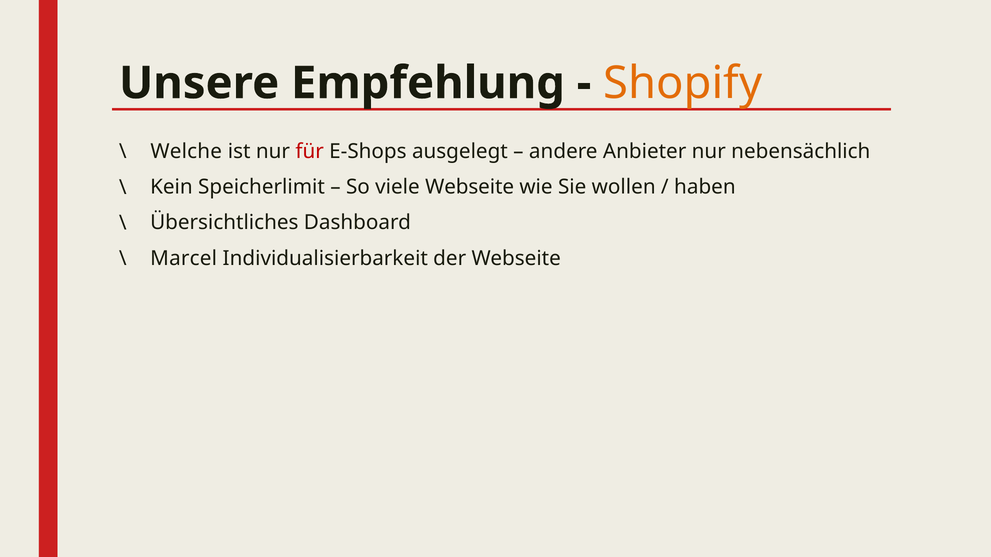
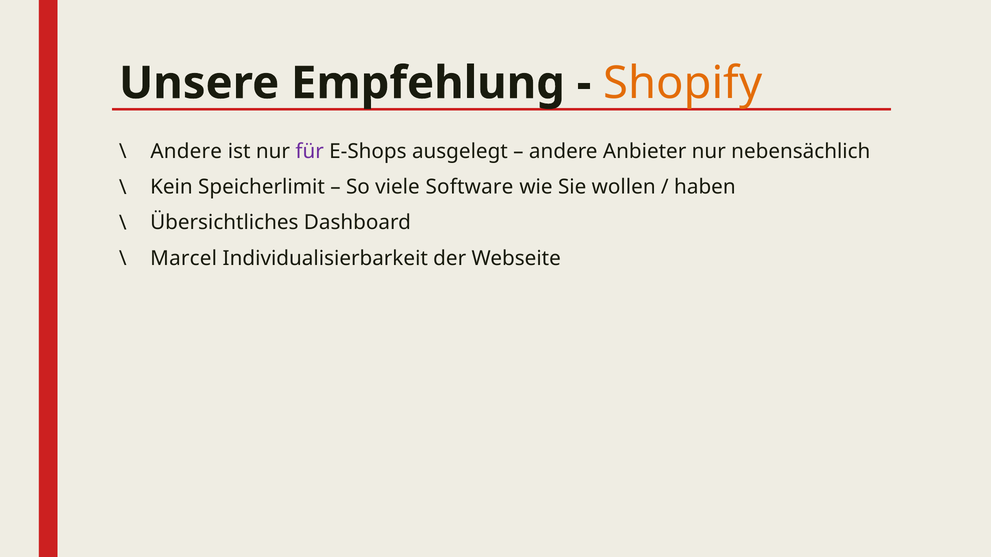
Welche at (186, 151): Welche -> Andere
für colour: red -> purple
viele Webseite: Webseite -> Software
